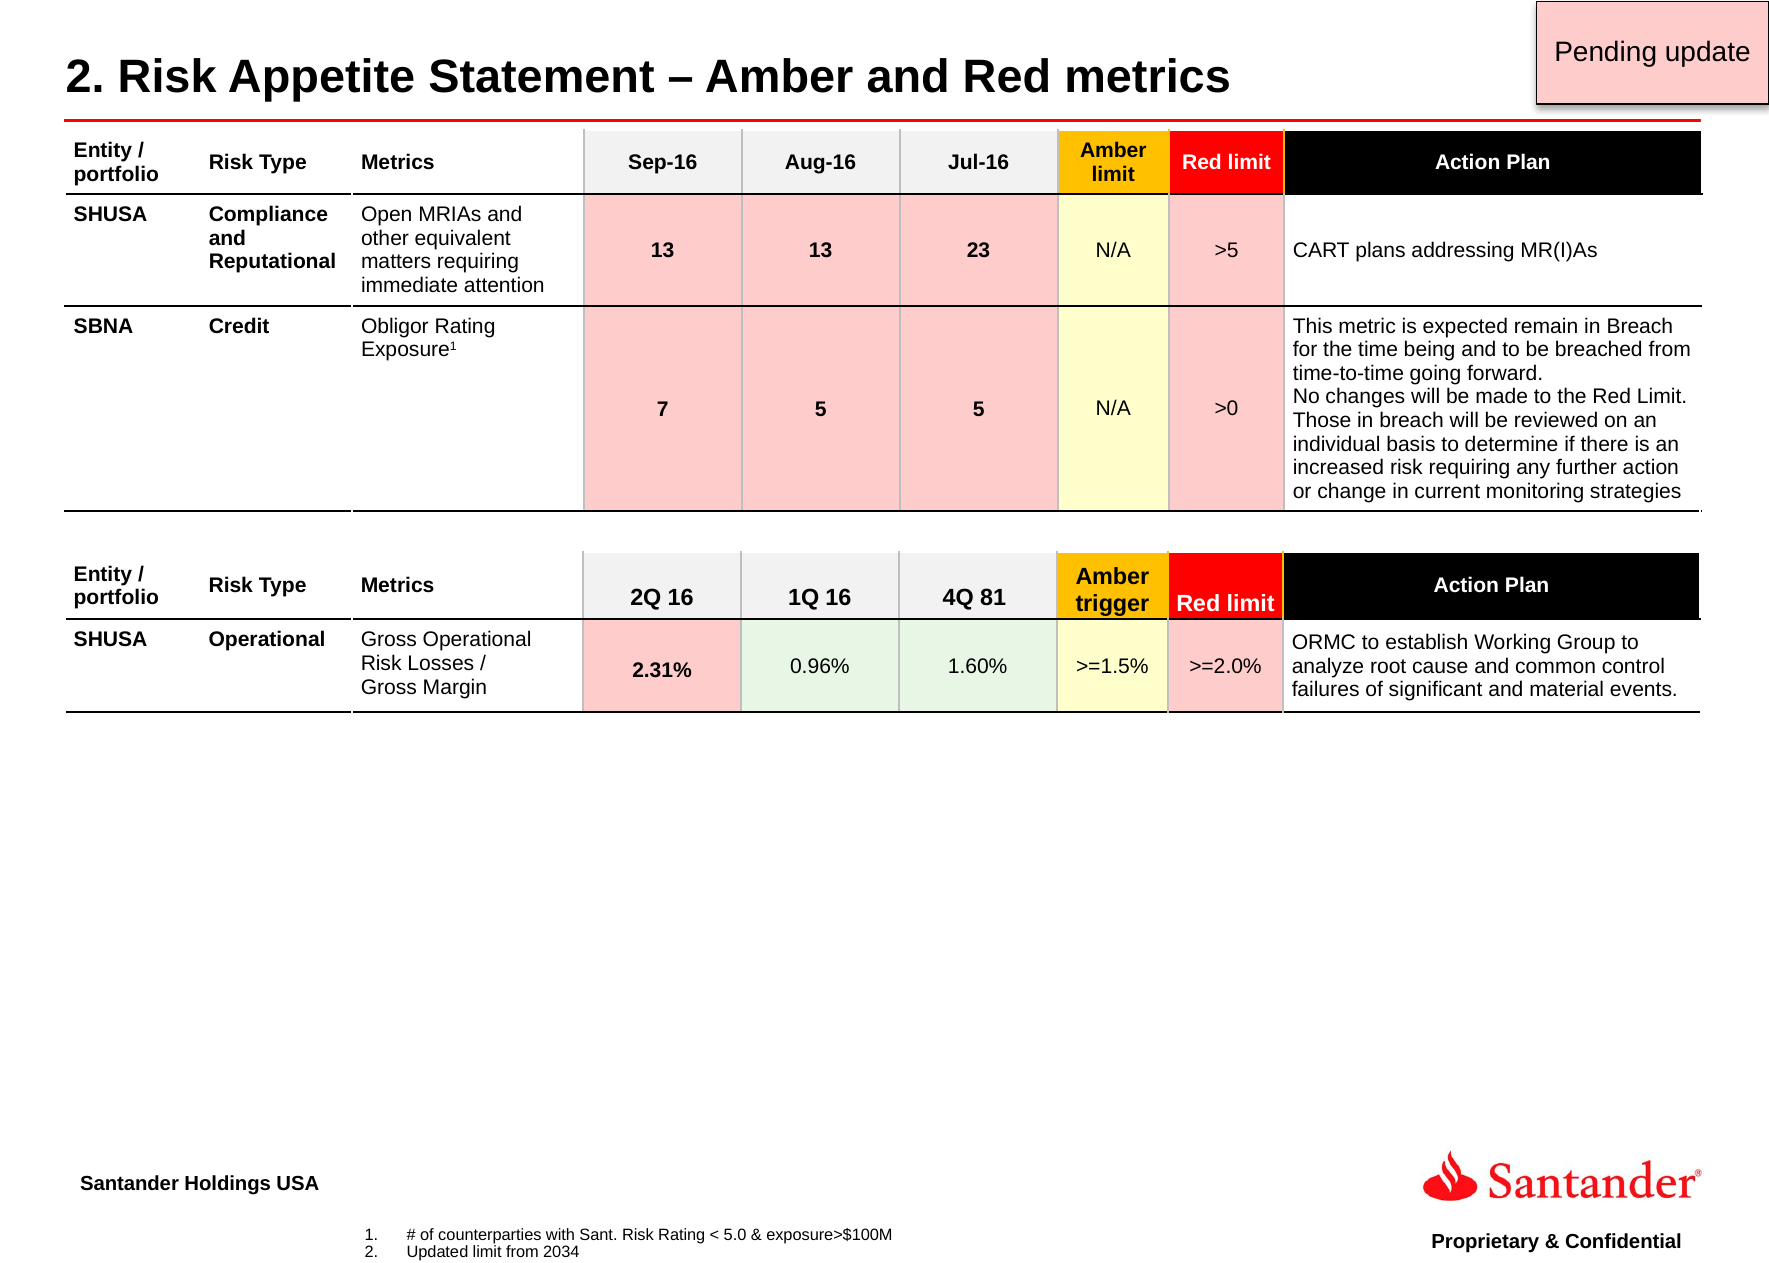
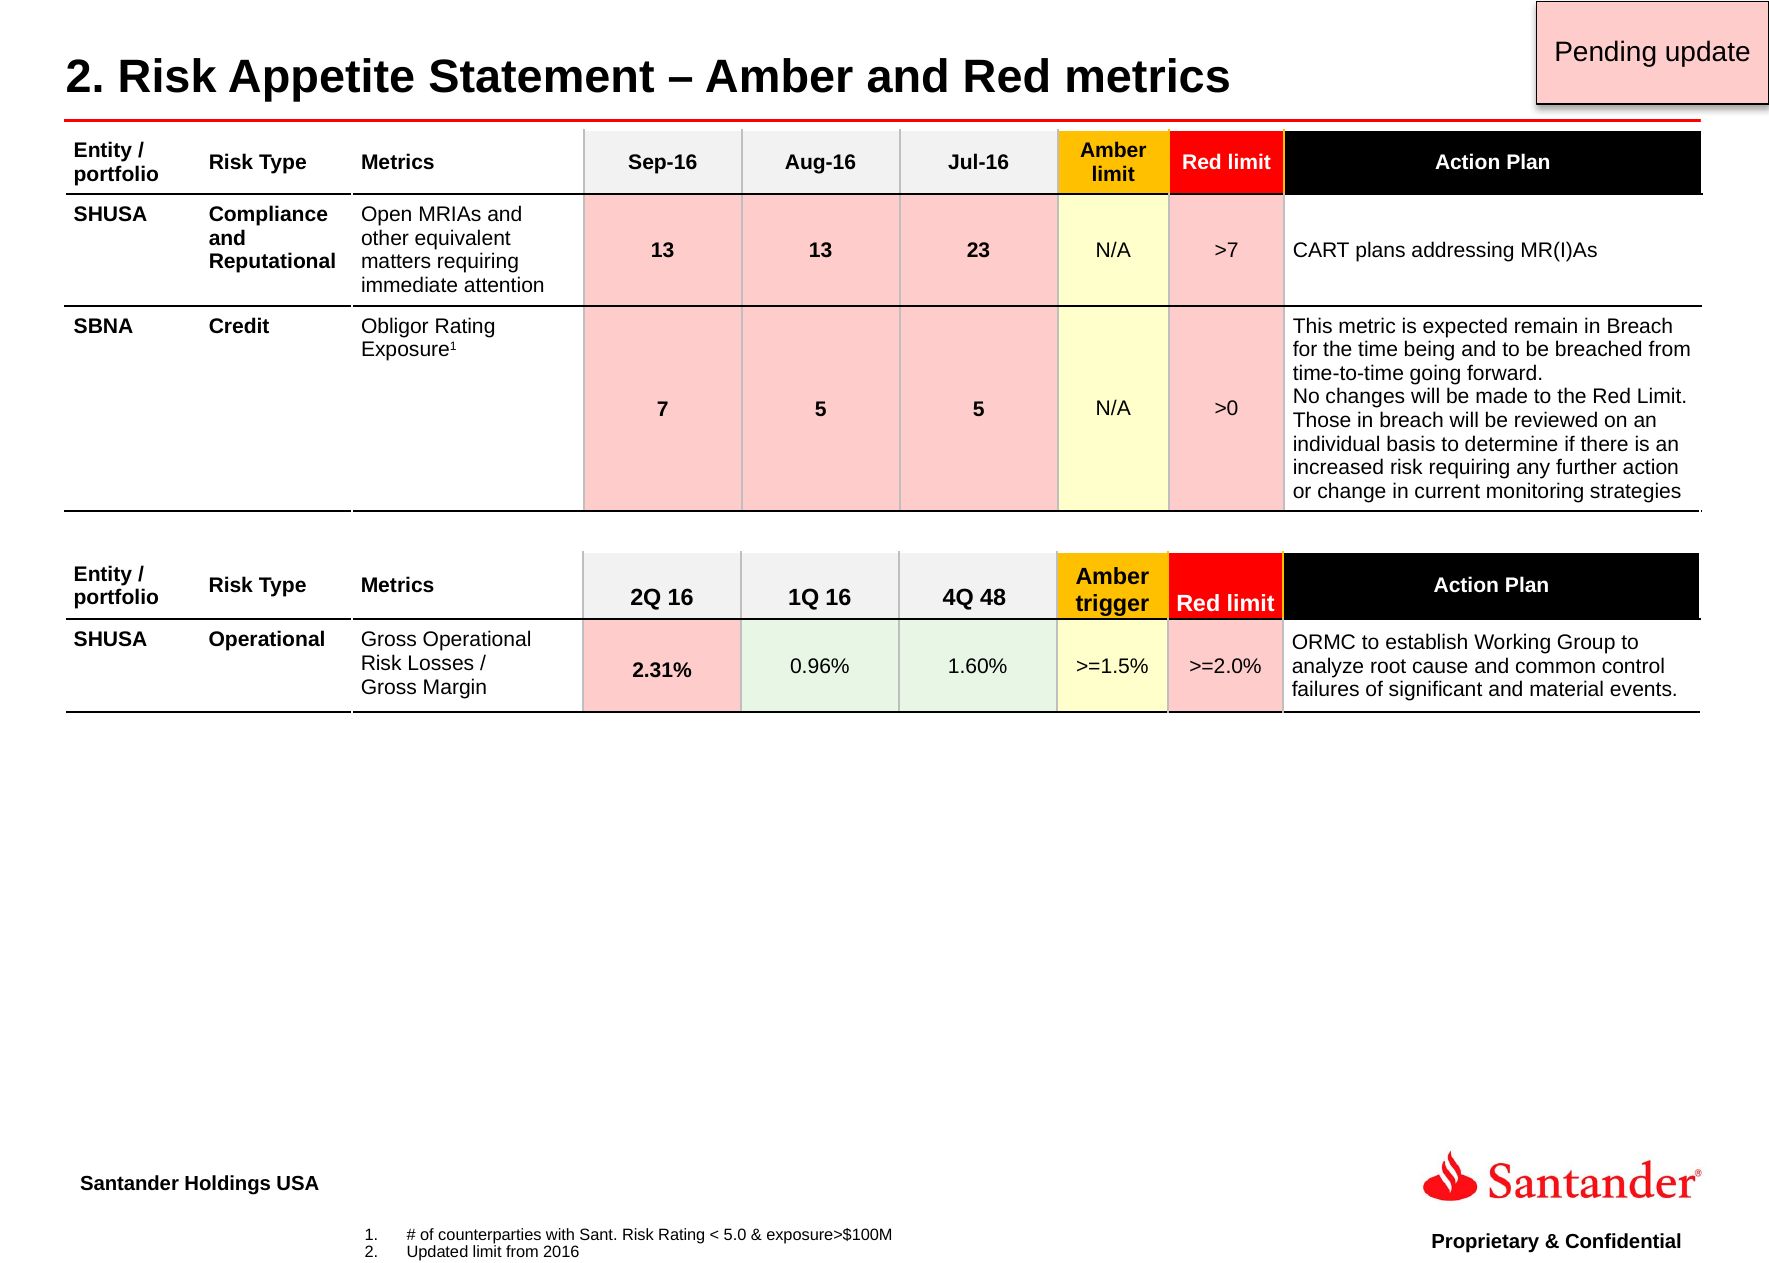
>5: >5 -> >7
81: 81 -> 48
2034: 2034 -> 2016
